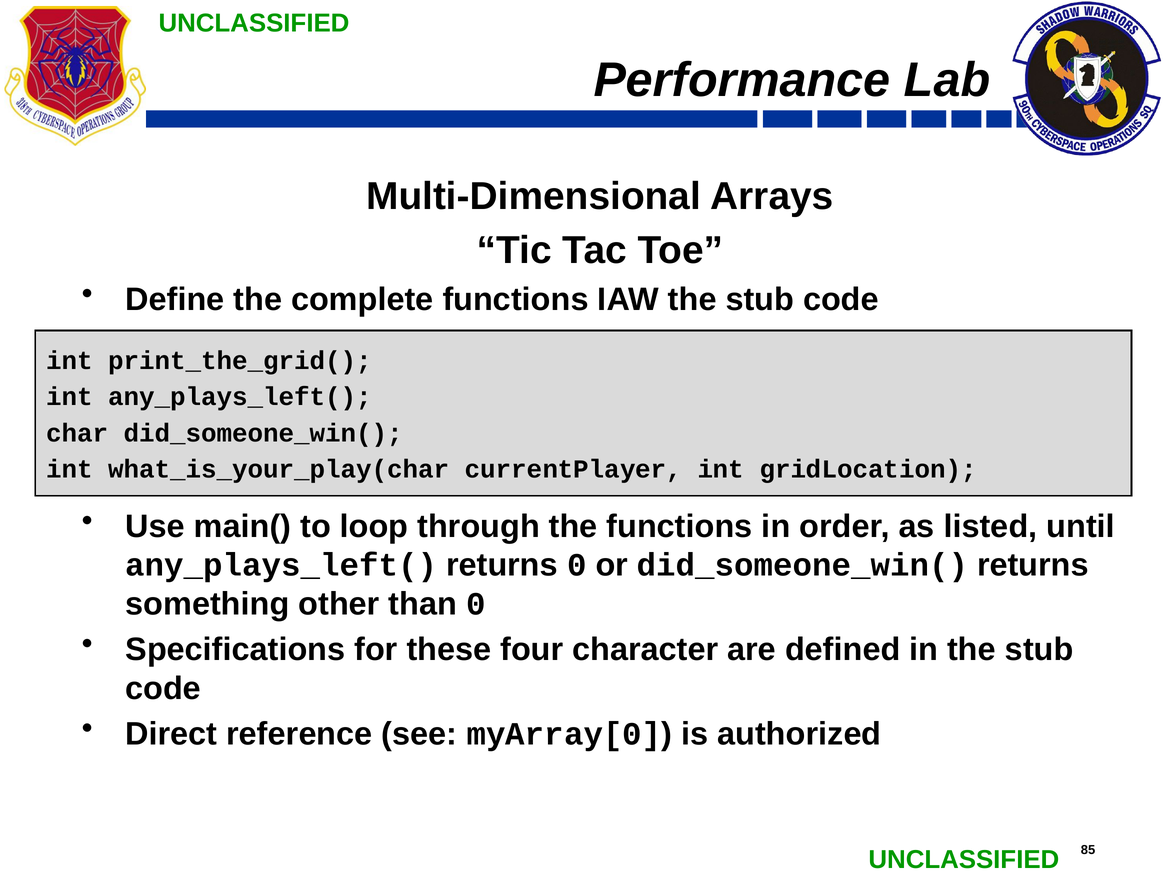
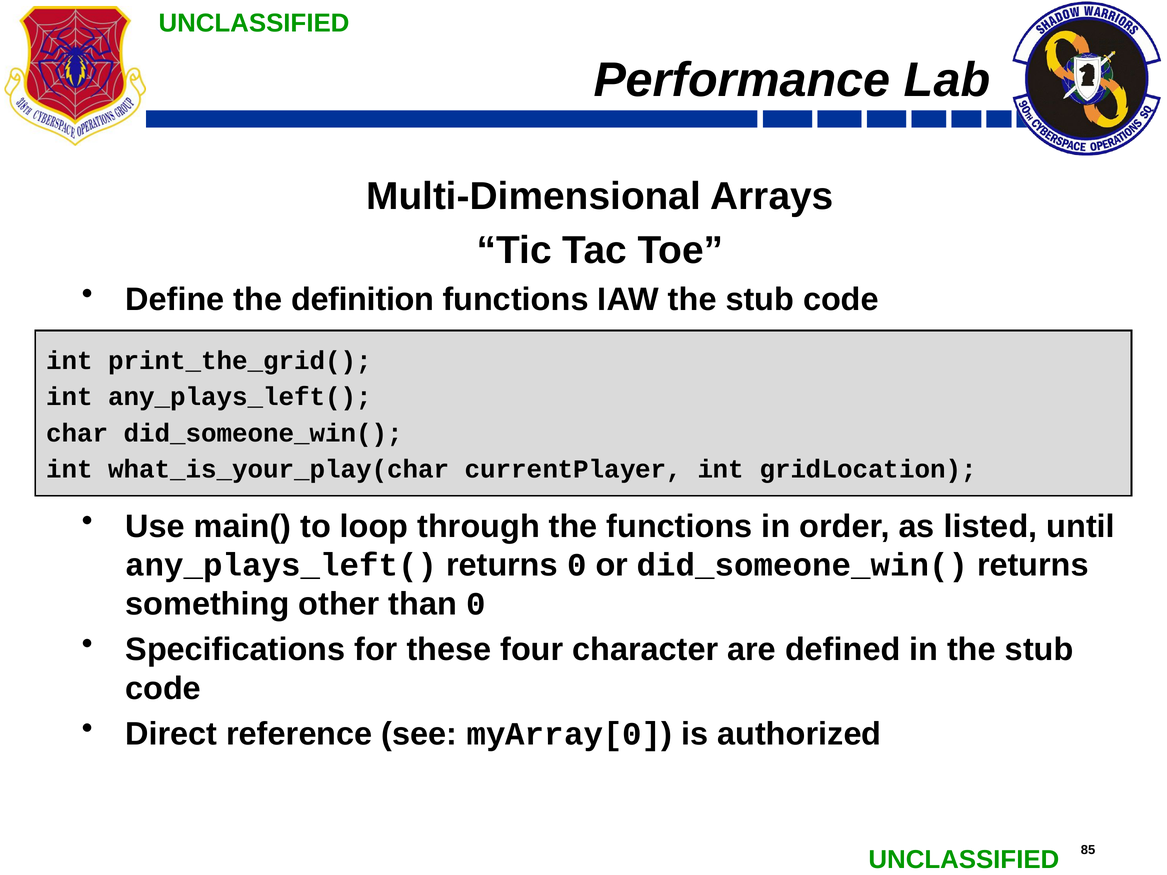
complete: complete -> definition
